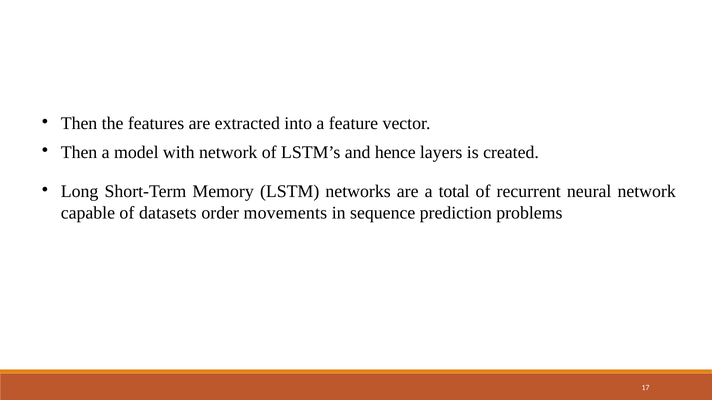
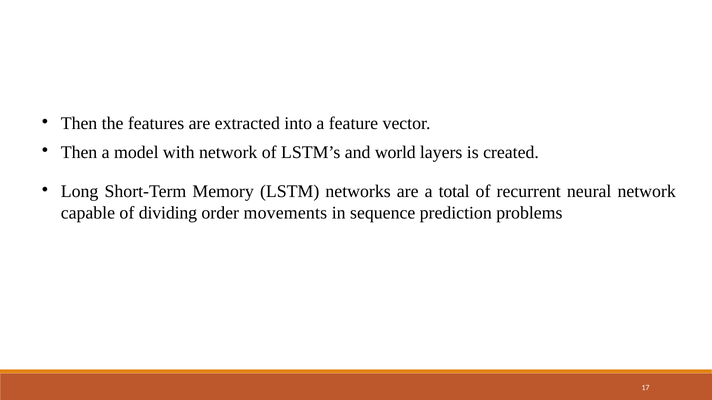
hence: hence -> world
datasets: datasets -> dividing
